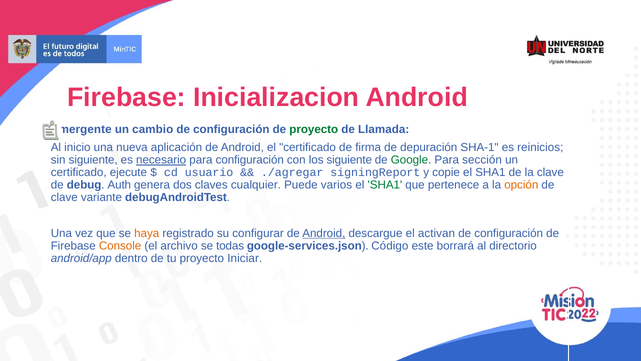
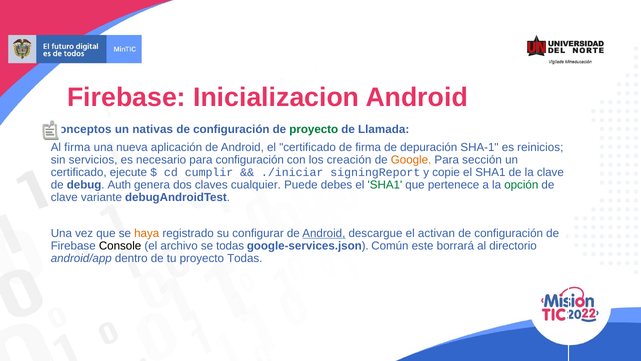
Emergente: Emergente -> Conceptos
cambio: cambio -> nativas
Al inicio: inicio -> firma
sin siguiente: siguiente -> servicios
necesario underline: present -> none
los siguiente: siguiente -> creación
Google colour: green -> orange
usuario: usuario -> cumplir
./agregar: ./agregar -> ./iniciar
varios: varios -> debes
opción colour: orange -> green
Console colour: orange -> black
Código: Código -> Común
proyecto Iniciar: Iniciar -> Todas
